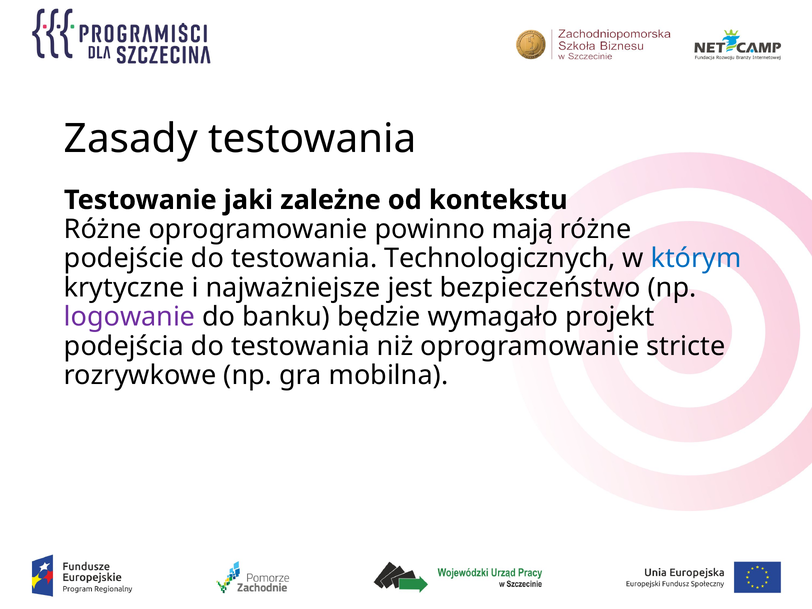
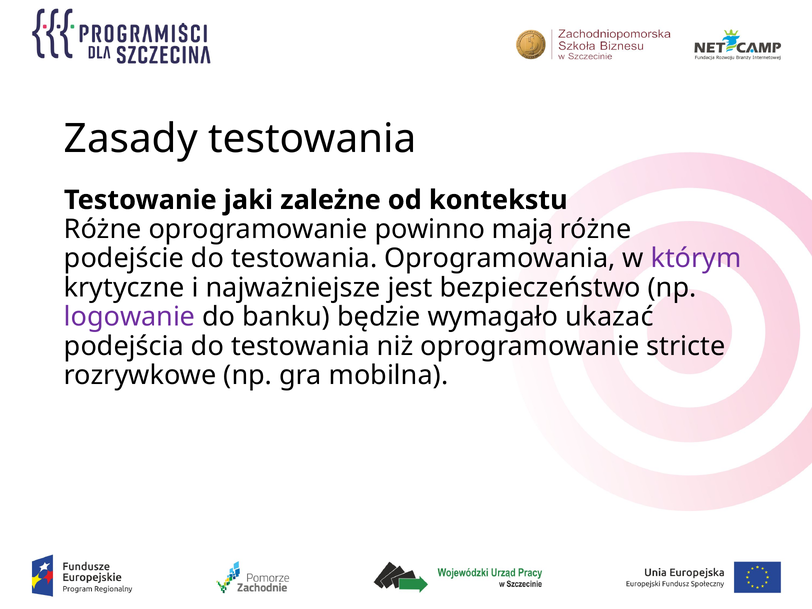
Technologicznych: Technologicznych -> Oprogramowania
którym colour: blue -> purple
projekt: projekt -> ukazać
